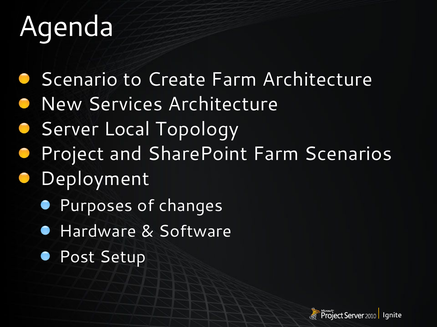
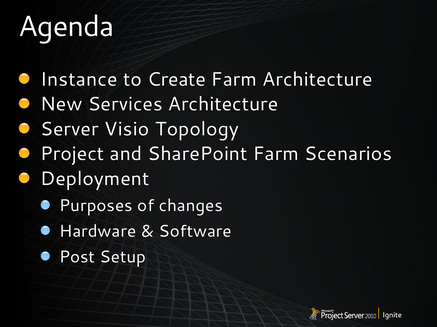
Scenario: Scenario -> Instance
Local: Local -> Visio
